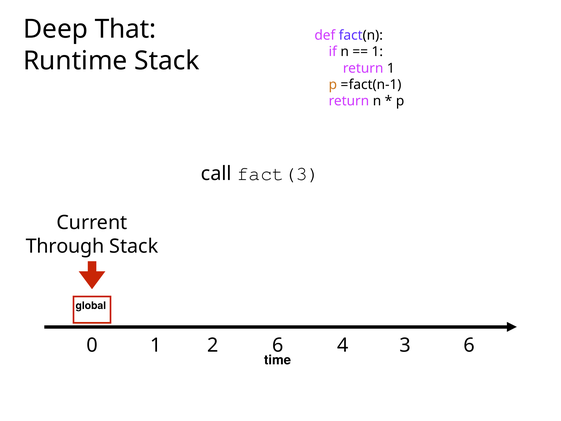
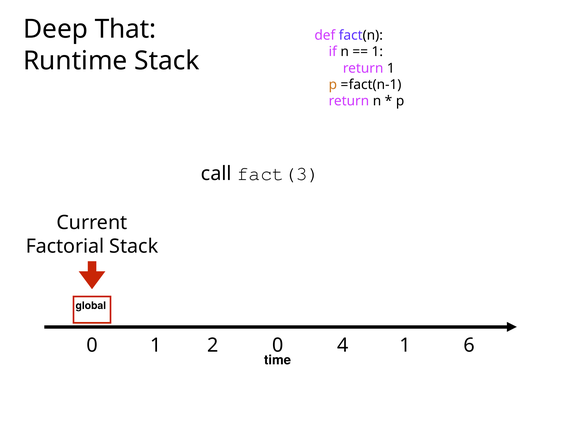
Through: Through -> Factorial
2 6: 6 -> 0
4 3: 3 -> 1
